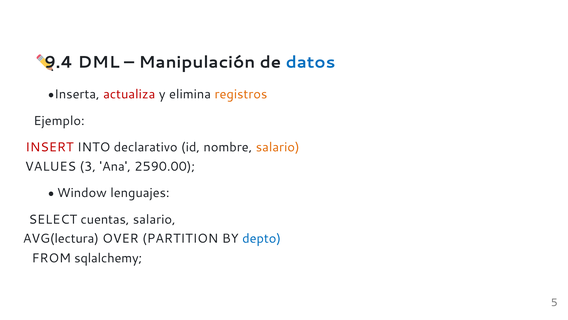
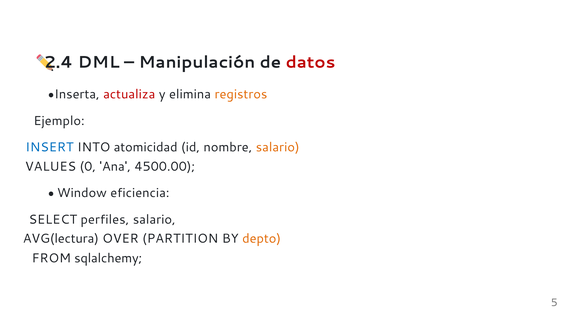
9.4: 9.4 -> 2.4
datos colour: blue -> red
INSERT colour: red -> blue
declarativo: declarativo -> atomicidad
3: 3 -> 0
2590.00: 2590.00 -> 4500.00
lenguajes: lenguajes -> eficiencia
cuentas: cuentas -> perfiles
depto colour: blue -> orange
